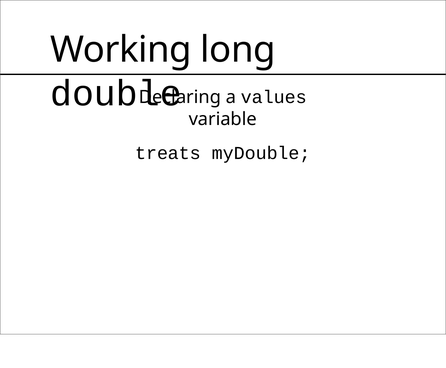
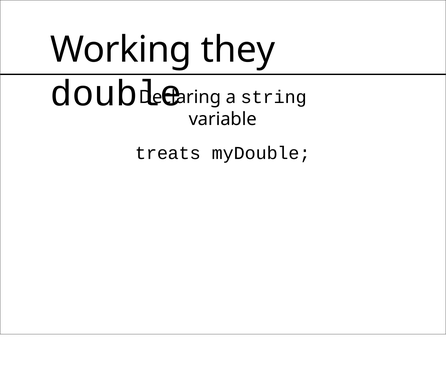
long: long -> they
values: values -> string
